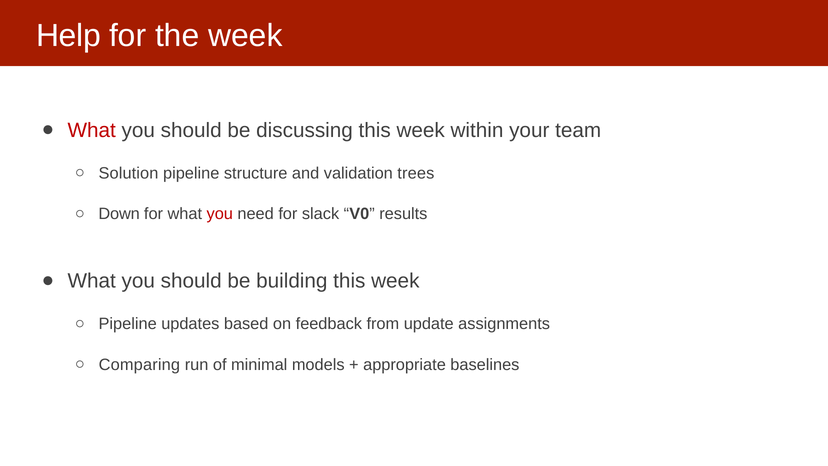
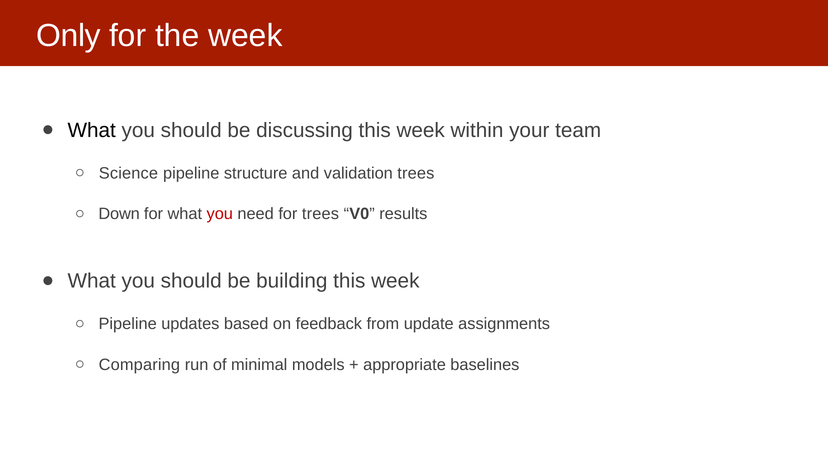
Help: Help -> Only
What at (92, 130) colour: red -> black
Solution: Solution -> Science
for slack: slack -> trees
